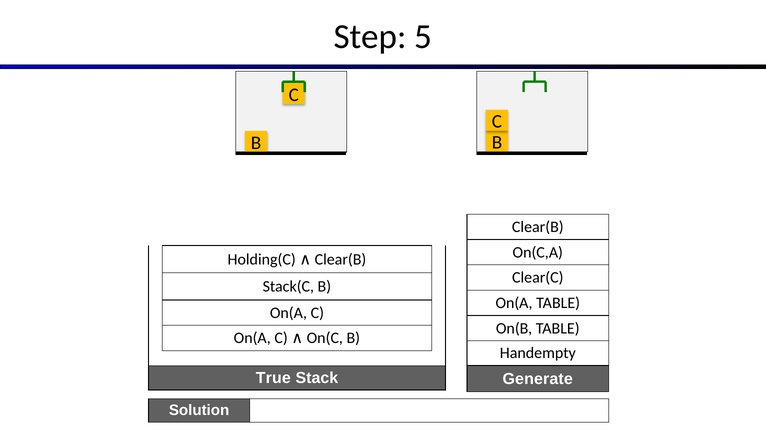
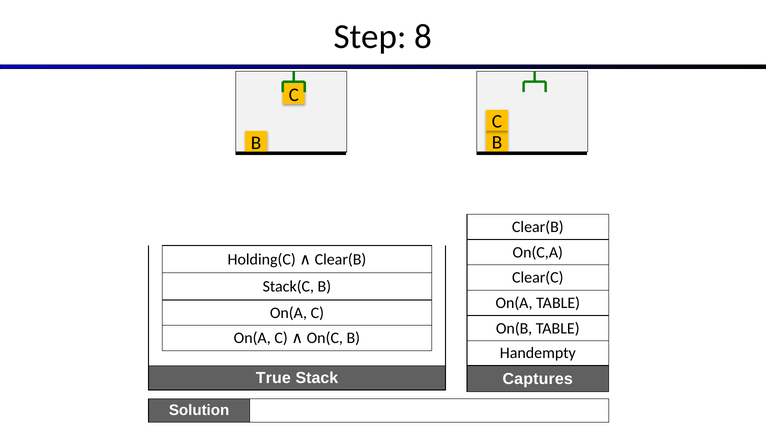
5: 5 -> 8
Generate: Generate -> Captures
